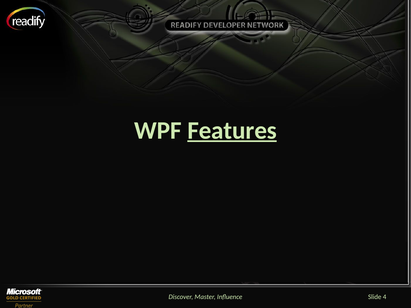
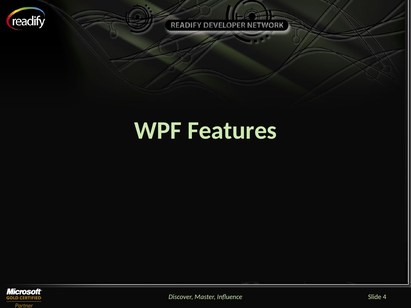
Features underline: present -> none
